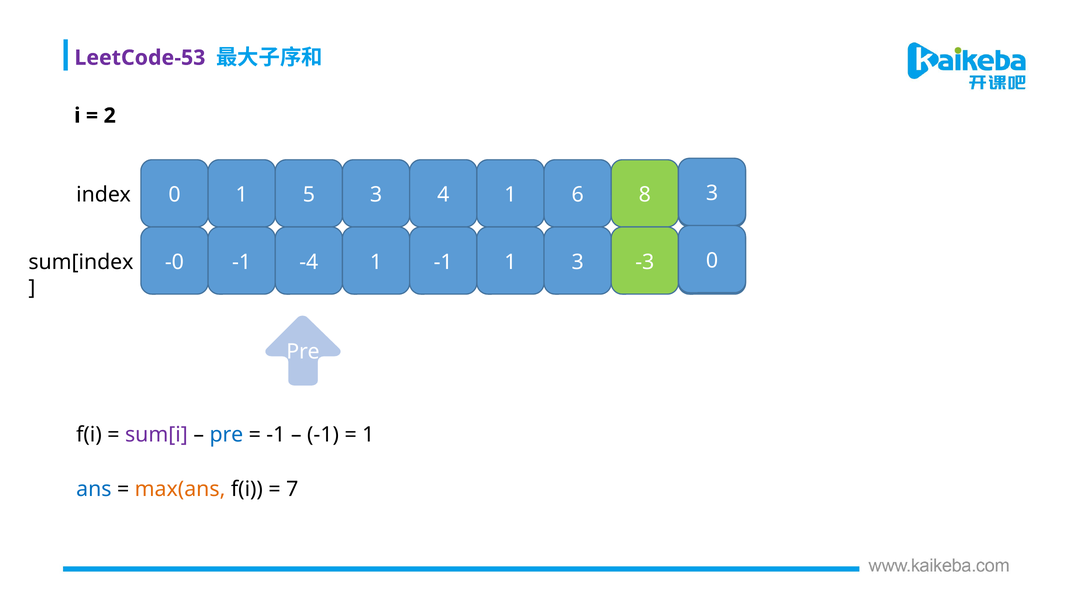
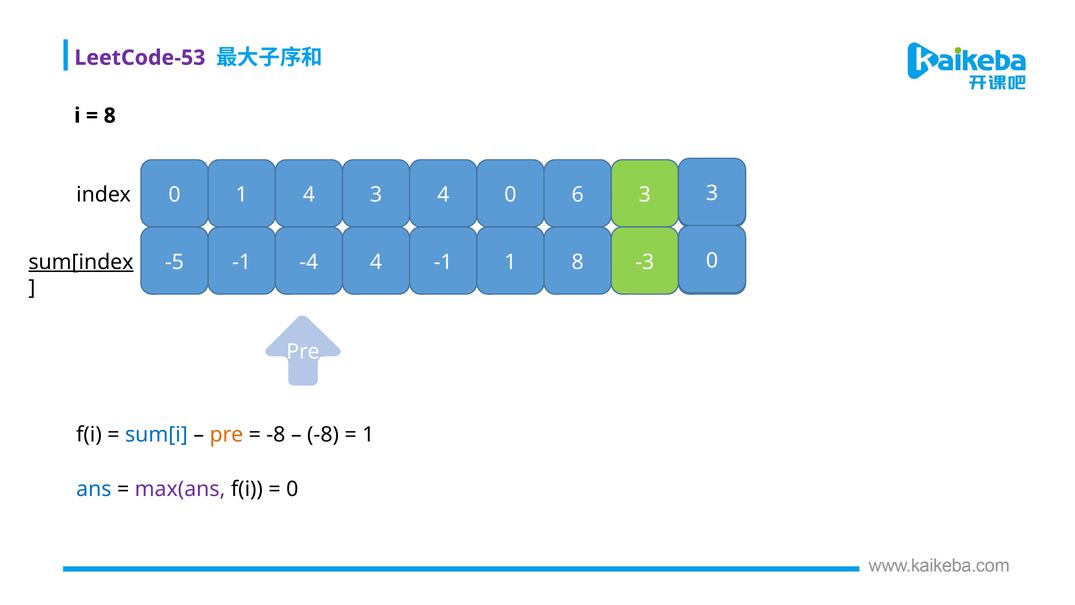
2 at (110, 116): 2 -> 8
4 1: 1 -> 0
6 8: 8 -> 3
1 5: 5 -> 4
sum[index underline: none -> present
-0: -0 -> -5
-4 1: 1 -> 4
-1 1 3: 3 -> 8
sum[i colour: purple -> blue
pre at (226, 435) colour: blue -> orange
-1 at (276, 435): -1 -> -8
-1 at (323, 435): -1 -> -8
max(ans colour: orange -> purple
7 at (292, 489): 7 -> 0
